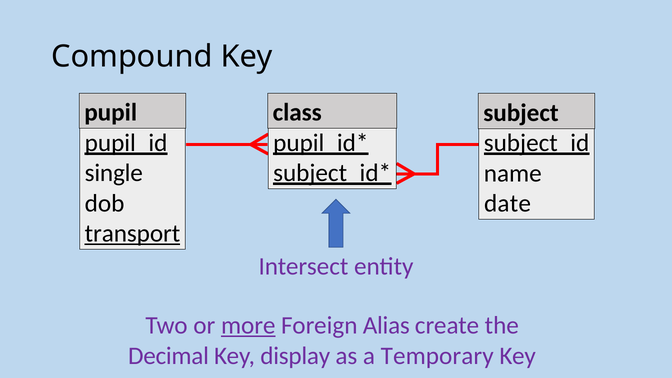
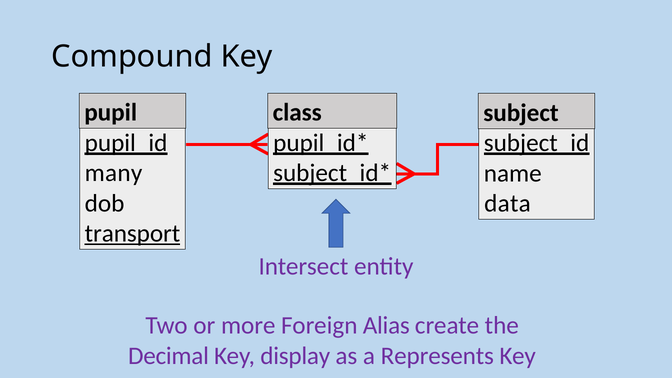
single: single -> many
date: date -> data
more underline: present -> none
Temporary: Temporary -> Represents
